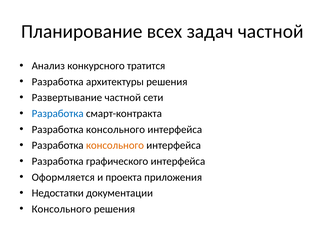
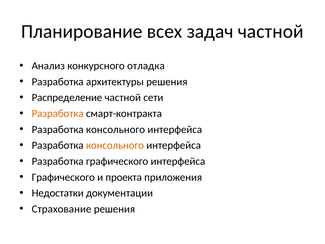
тратится: тратится -> отладка
Развертывание: Развертывание -> Распределение
Разработка at (58, 113) colour: blue -> orange
Оформляется at (63, 177): Оформляется -> Графического
Консольного at (62, 209): Консольного -> Страхование
